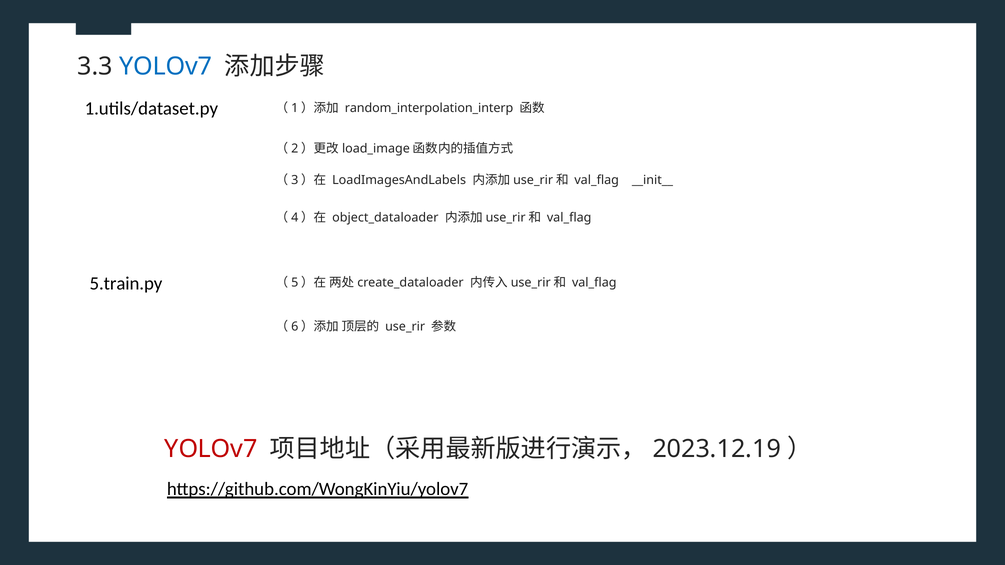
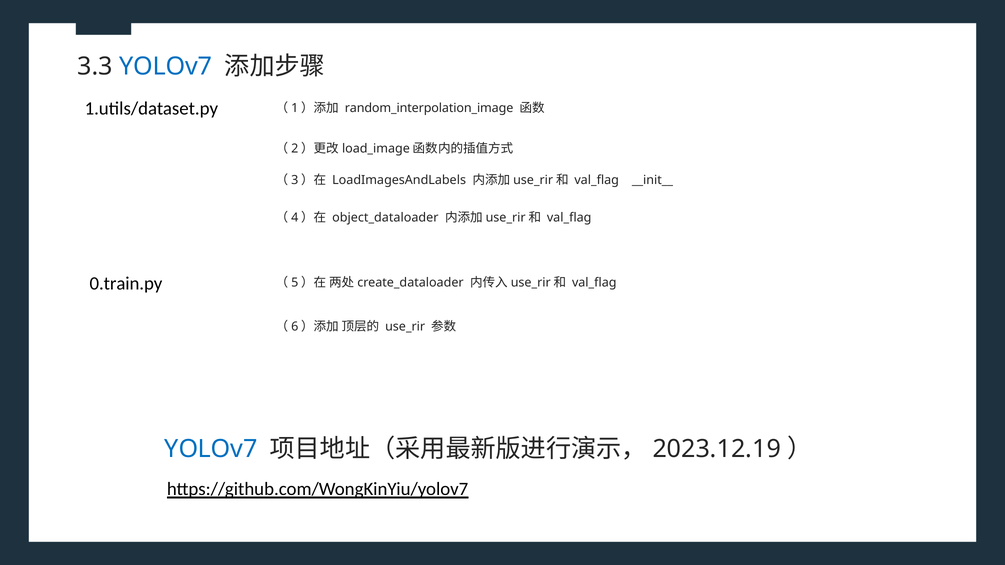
random_interpolation_interp: random_interpolation_interp -> random_interpolation_image
5.train.py: 5.train.py -> 0.train.py
YOLOv7 at (211, 449) colour: red -> blue
